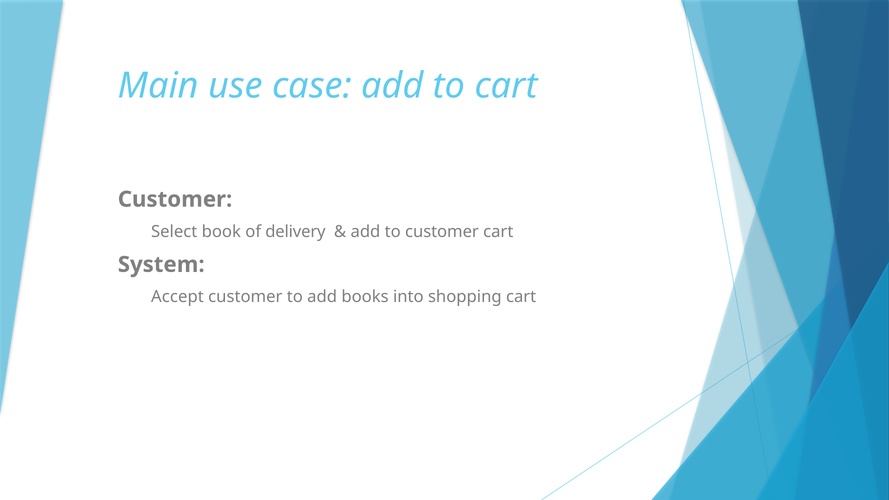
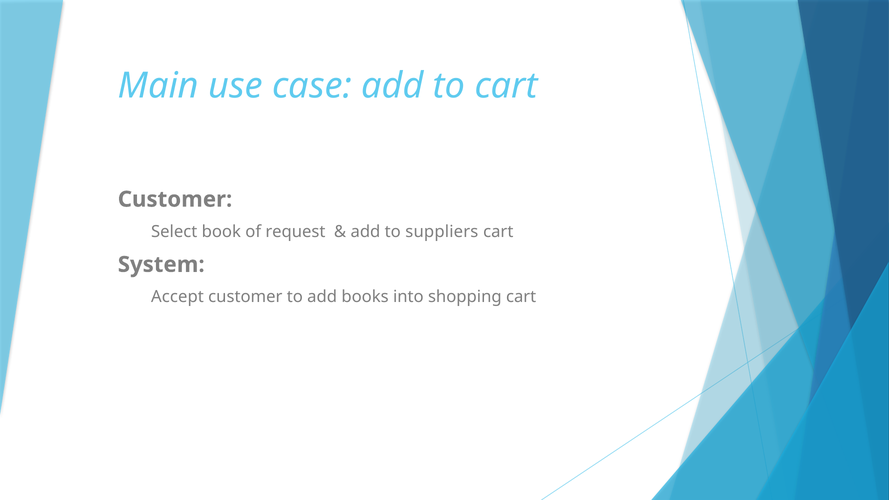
delivery: delivery -> request
to customer: customer -> suppliers
